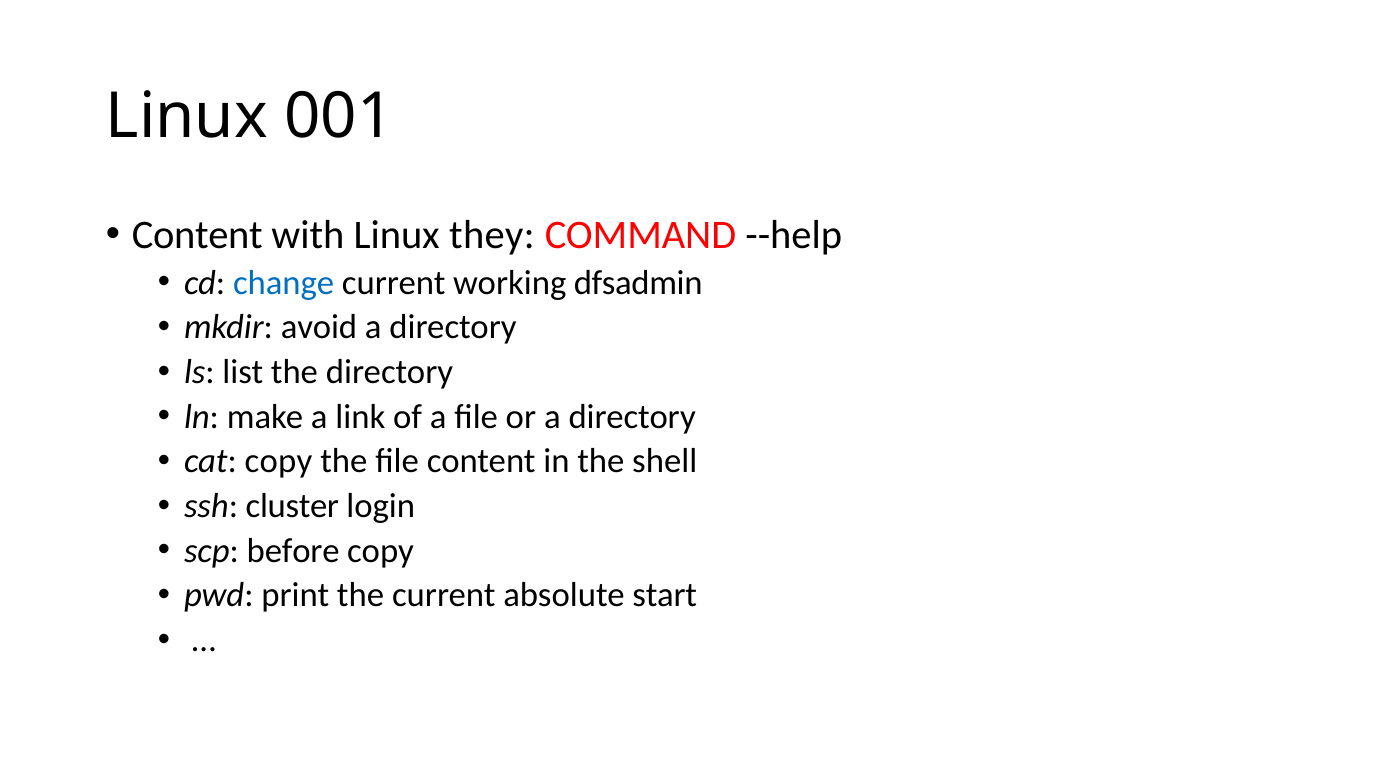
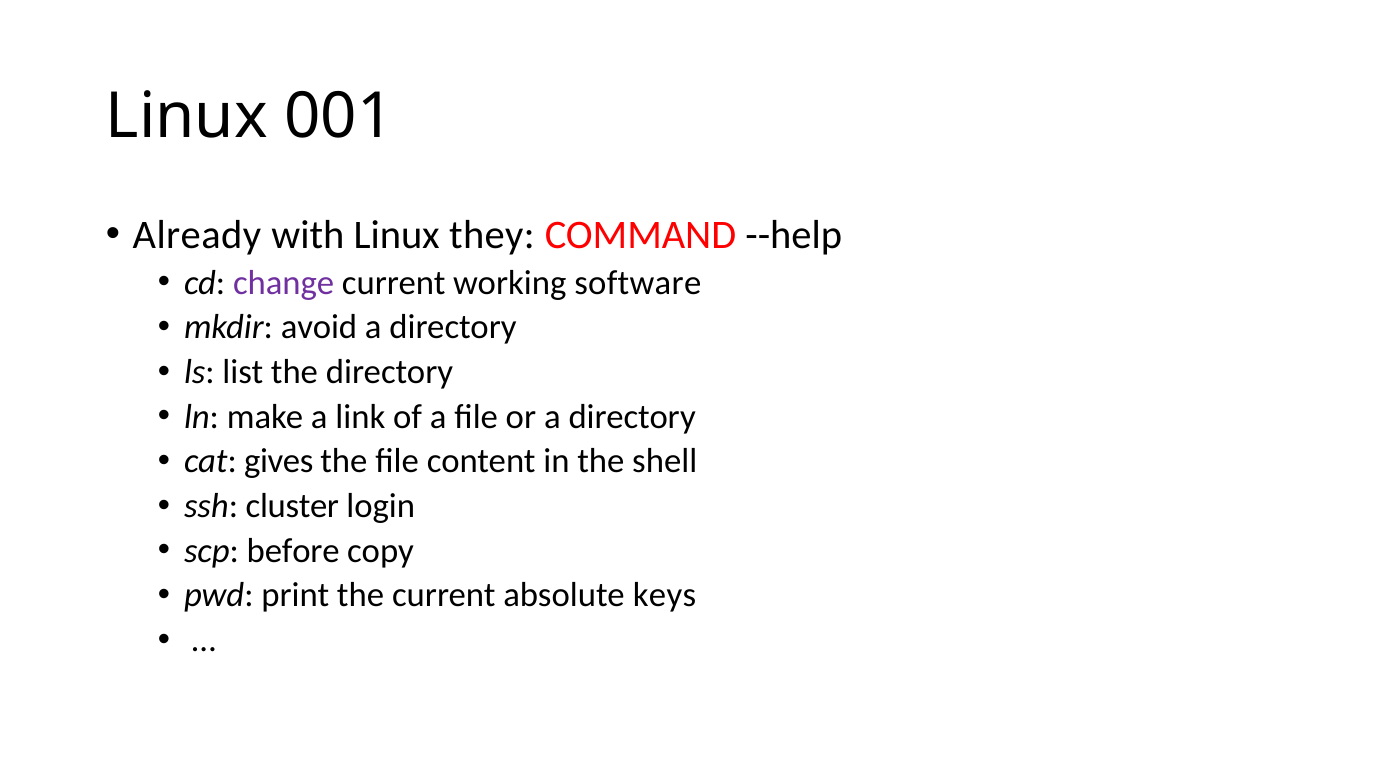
Content at (197, 235): Content -> Already
change colour: blue -> purple
dfsadmin: dfsadmin -> software
cat copy: copy -> gives
start: start -> keys
